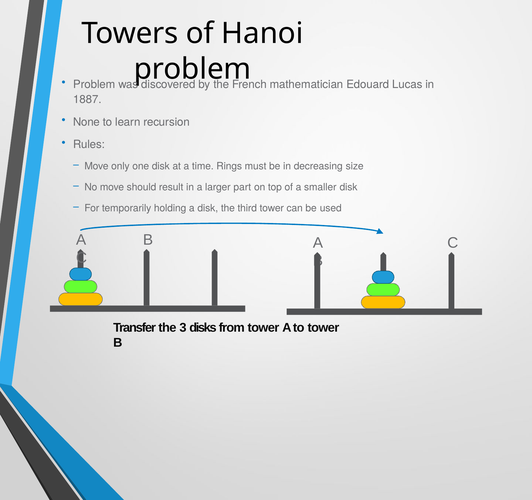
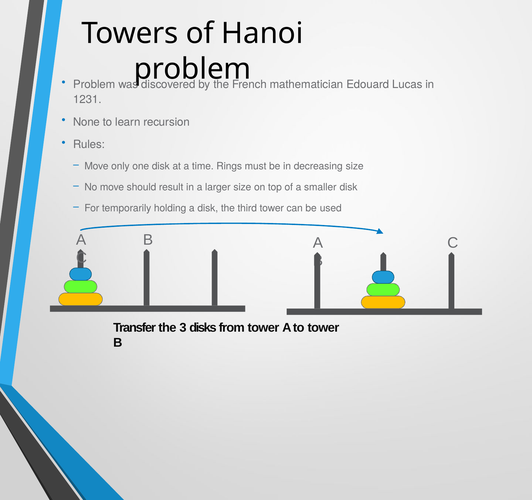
1887: 1887 -> 1231
larger part: part -> size
